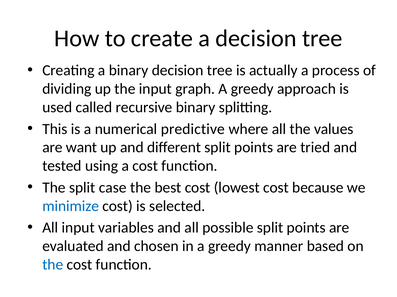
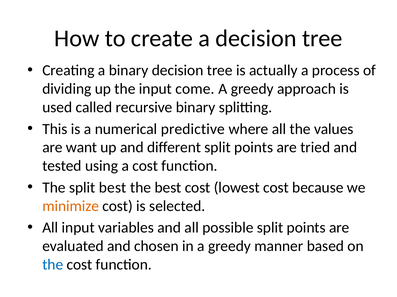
graph: graph -> come
split case: case -> best
minimize colour: blue -> orange
